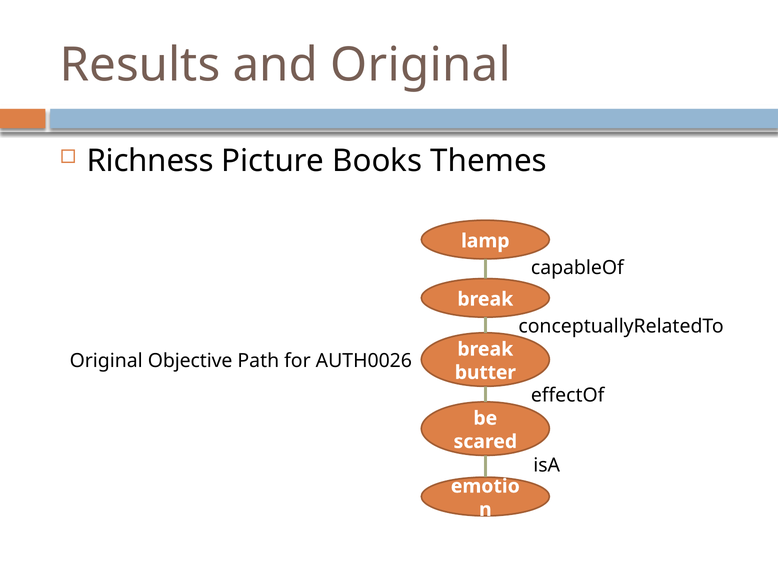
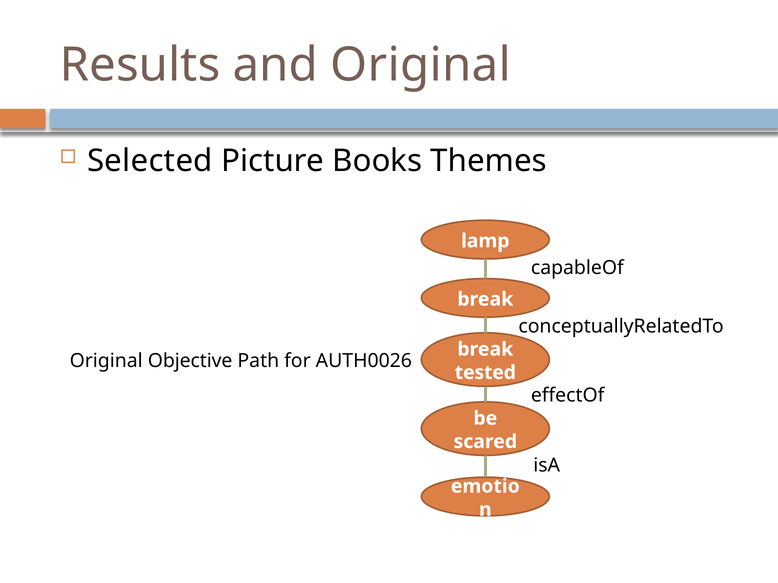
Richness: Richness -> Selected
butter: butter -> tested
